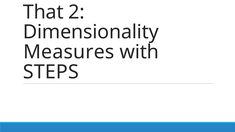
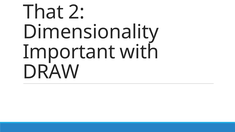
Measures: Measures -> Important
STEPS: STEPS -> DRAW
